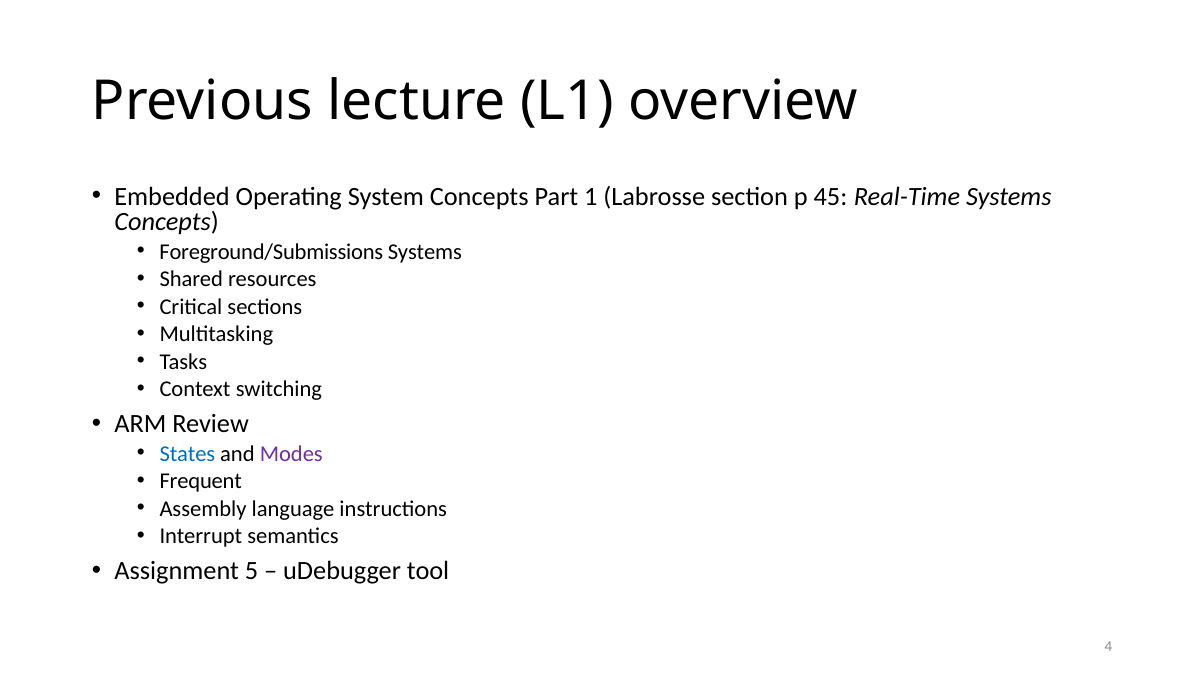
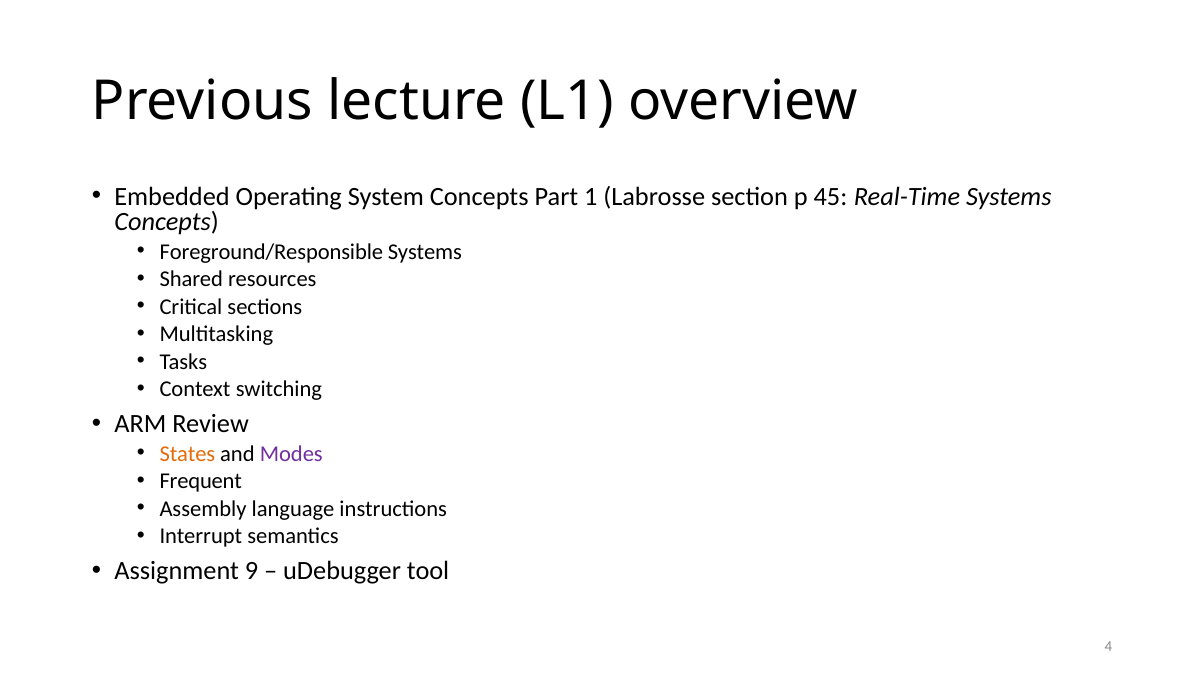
Foreground/Submissions: Foreground/Submissions -> Foreground/Responsible
States colour: blue -> orange
5: 5 -> 9
